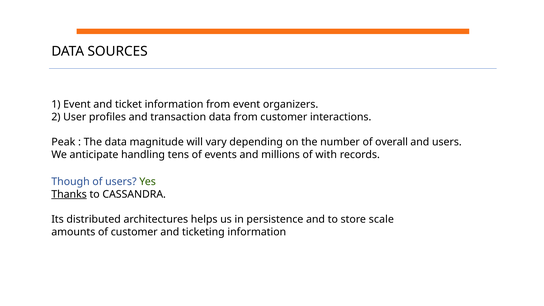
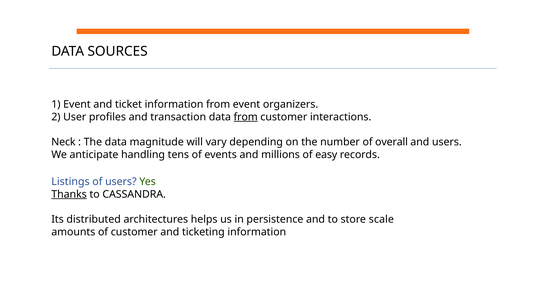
from at (246, 117) underline: none -> present
Peak: Peak -> Neck
with: with -> easy
Though: Though -> Listings
